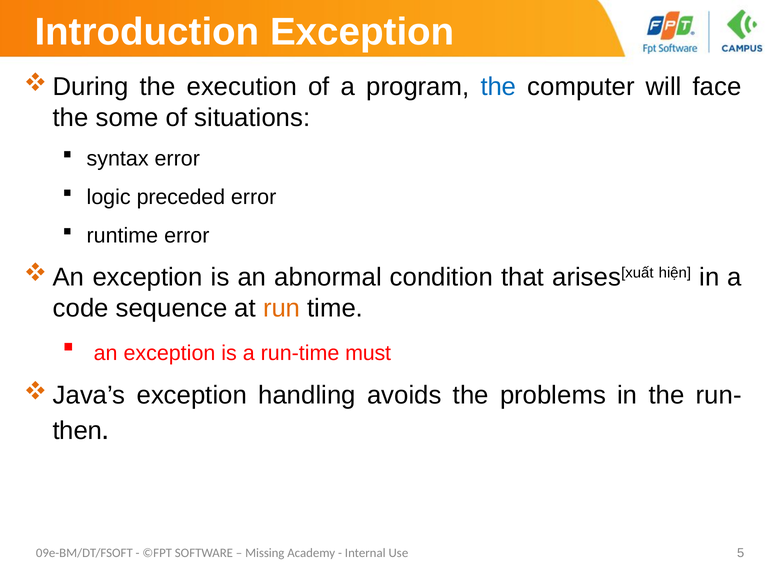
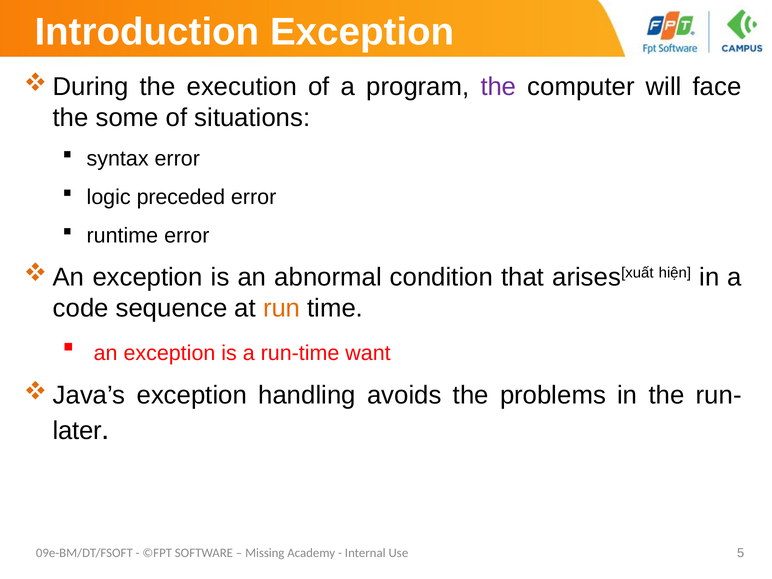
the at (498, 87) colour: blue -> purple
must: must -> want
then: then -> later
